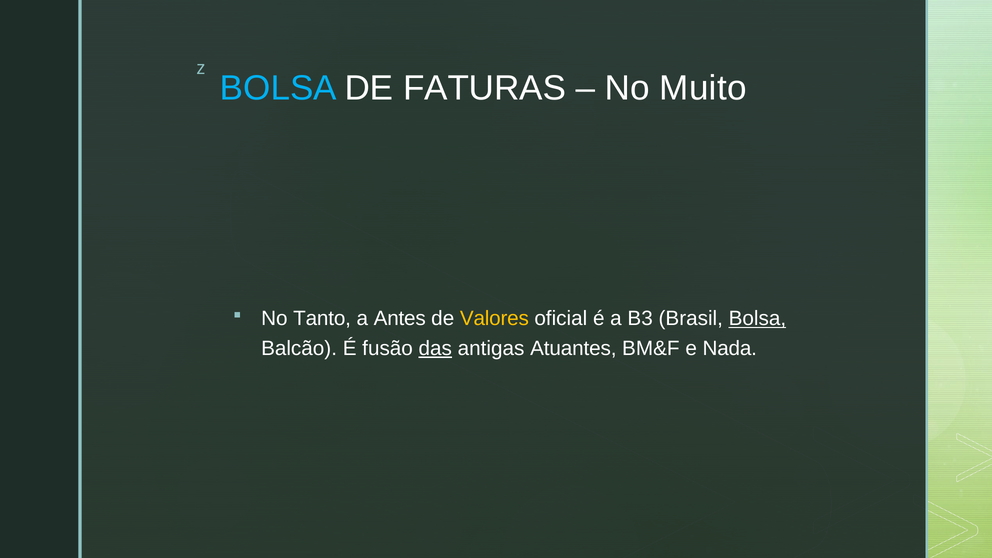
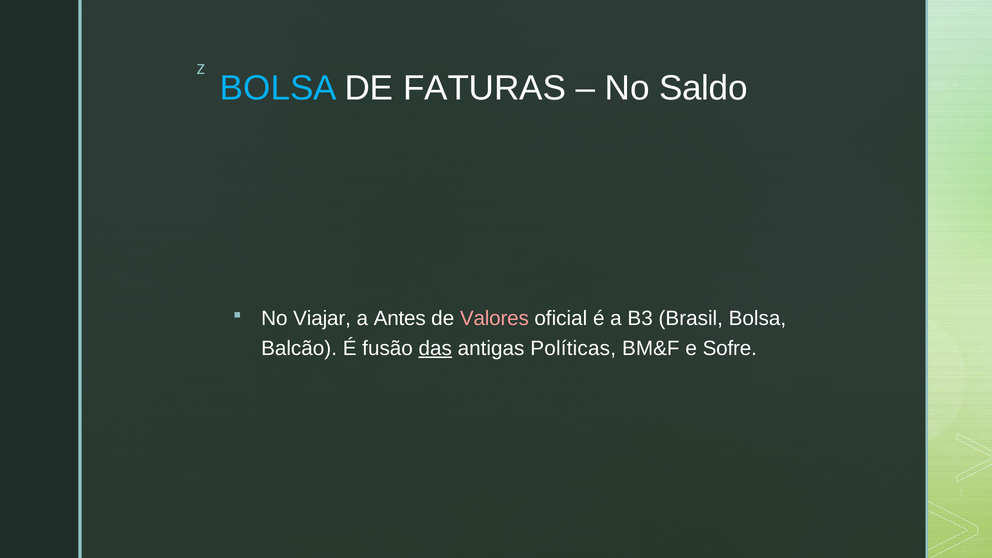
Muito: Muito -> Saldo
Tanto: Tanto -> Viajar
Valores colour: yellow -> pink
Bolsa at (757, 319) underline: present -> none
Atuantes: Atuantes -> Políticas
Nada: Nada -> Sofre
